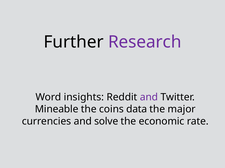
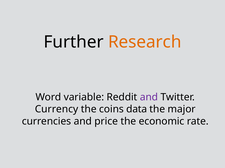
Research colour: purple -> orange
insights: insights -> variable
Mineable: Mineable -> Currency
solve: solve -> price
